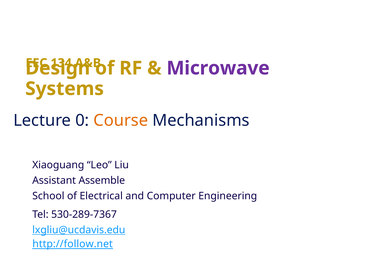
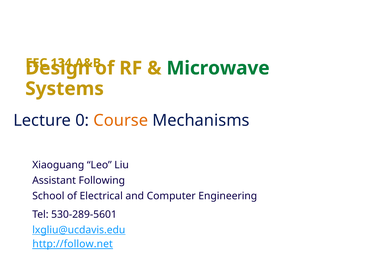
Microwave colour: purple -> green
Assemble: Assemble -> Following
530-289-7367: 530-289-7367 -> 530-289-5601
